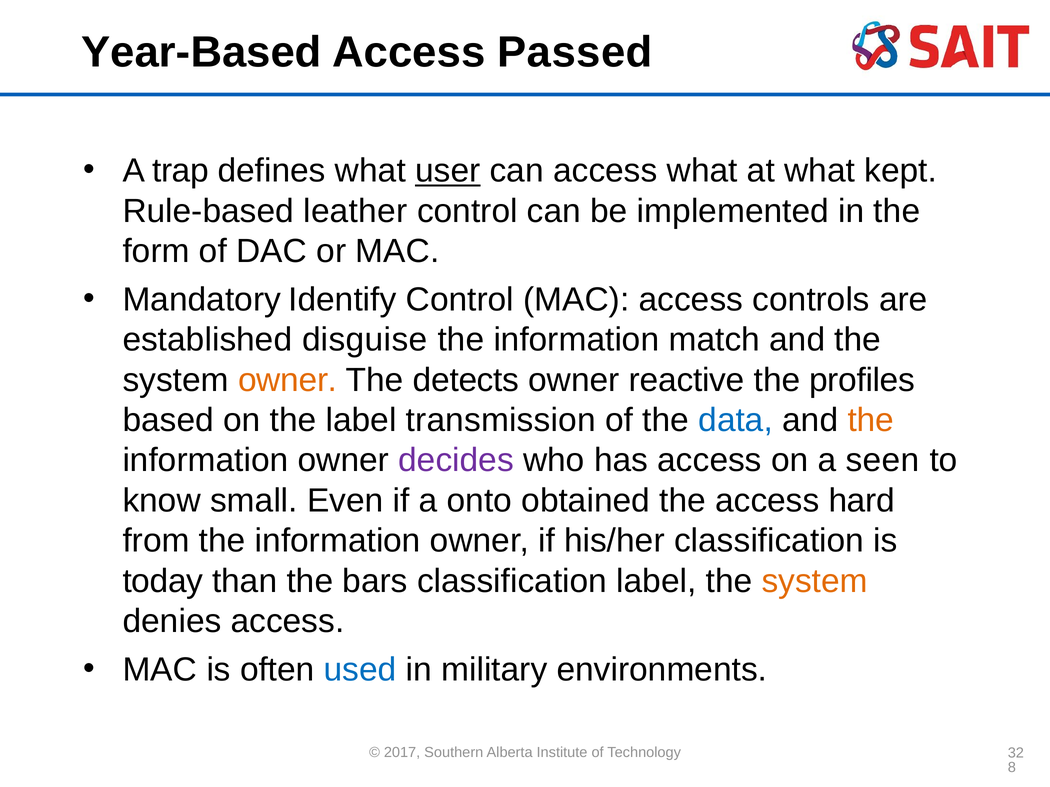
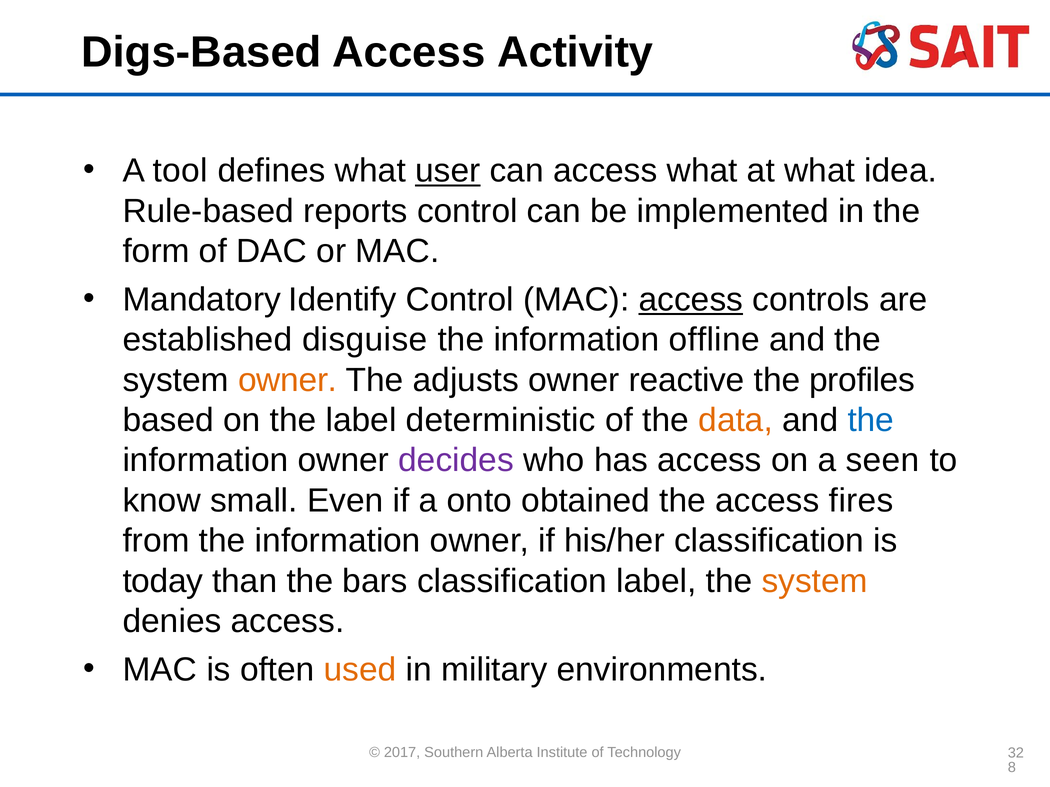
Year-Based: Year-Based -> Digs-Based
Passed: Passed -> Activity
trap: trap -> tool
kept: kept -> idea
leather: leather -> reports
access at (691, 300) underline: none -> present
match: match -> offline
detects: detects -> adjusts
transmission: transmission -> deterministic
data colour: blue -> orange
the at (871, 421) colour: orange -> blue
hard: hard -> fires
used colour: blue -> orange
